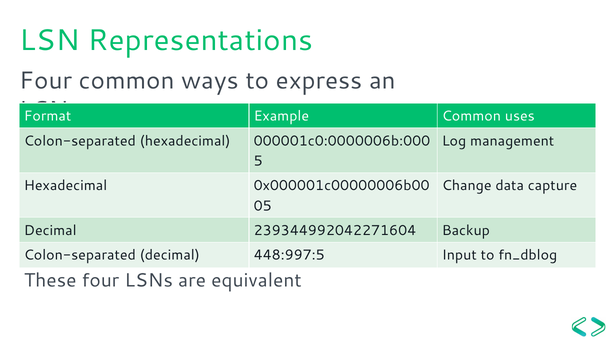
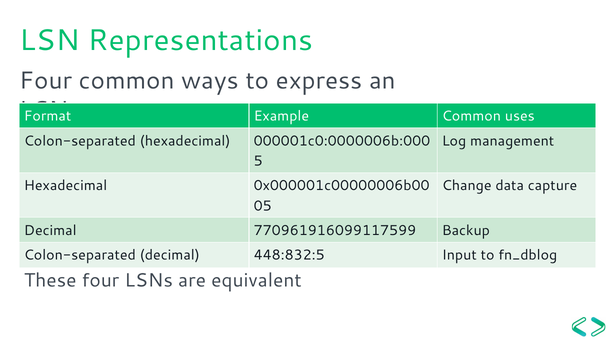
239344992042271604: 239344992042271604 -> 770961916099117599
448:997:5: 448:997:5 -> 448:832:5
